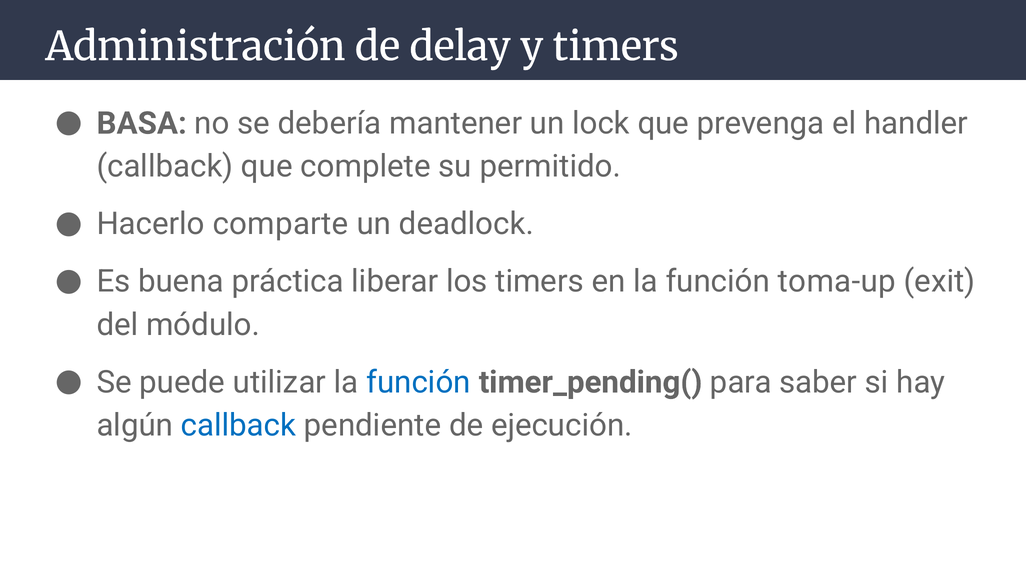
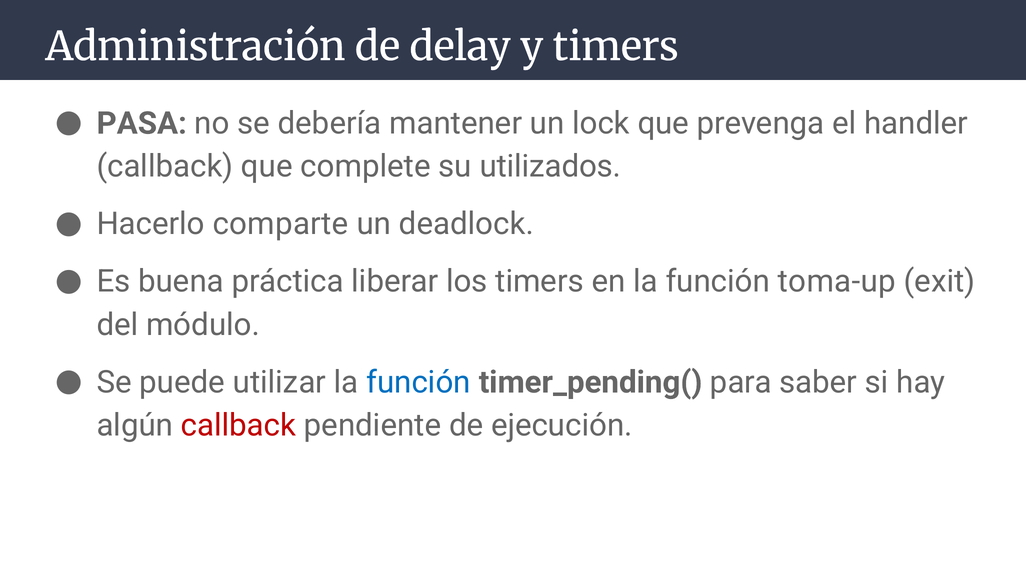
BASA: BASA -> PASA
permitido: permitido -> utilizados
callback at (239, 426) colour: blue -> red
